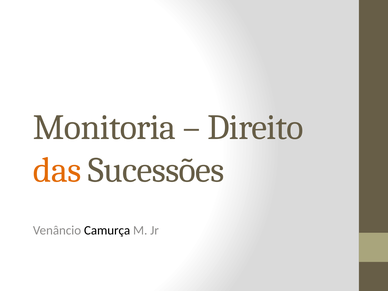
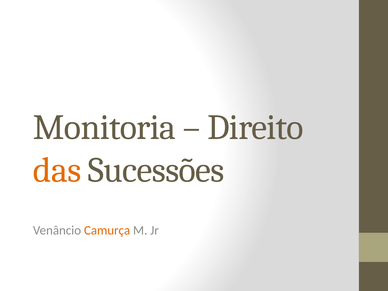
Camurça colour: black -> orange
